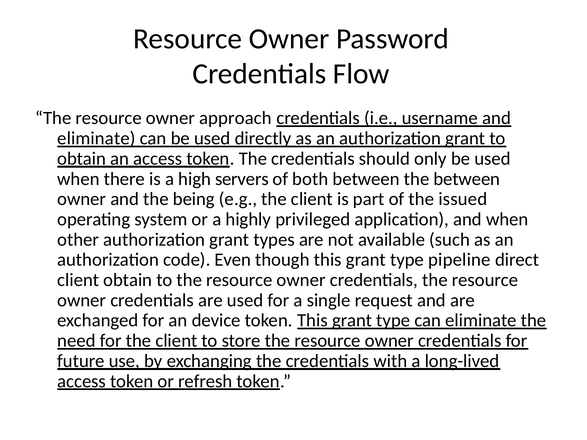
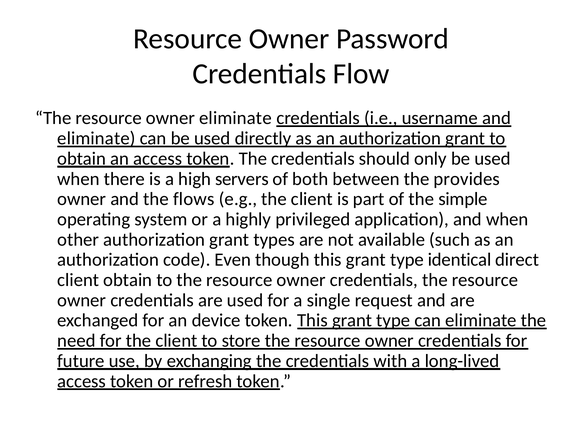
owner approach: approach -> eliminate
the between: between -> provides
being: being -> flows
issued: issued -> simple
pipeline: pipeline -> identical
